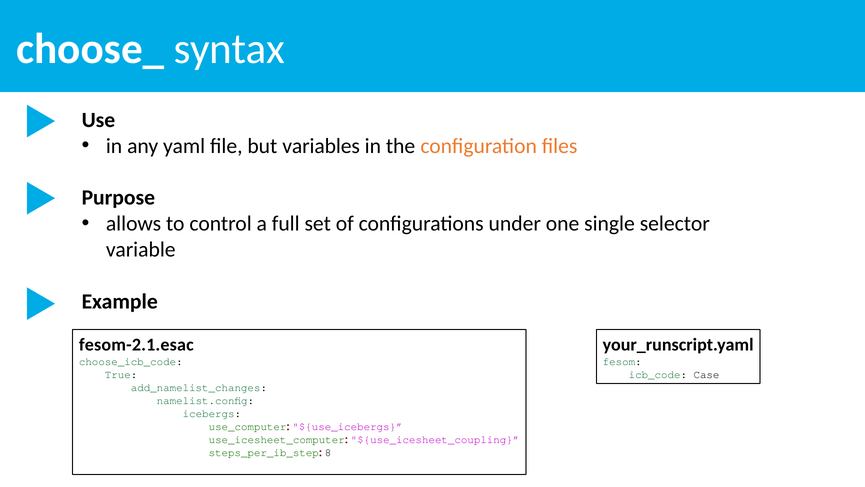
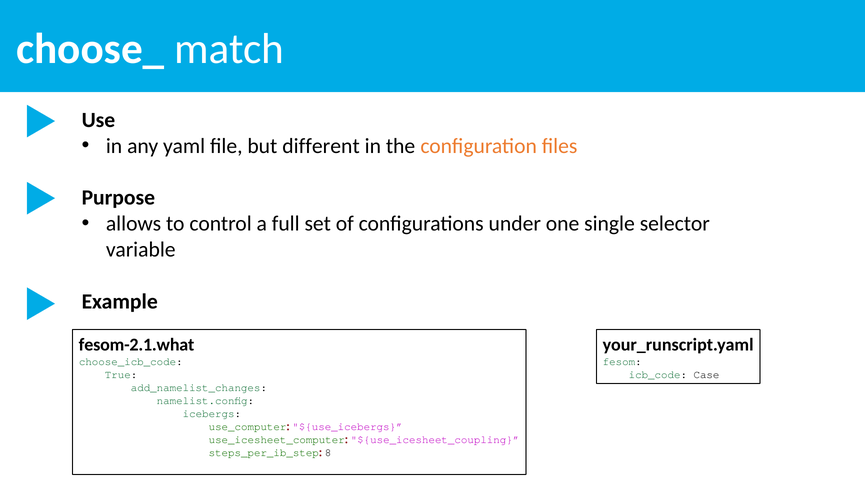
syntax: syntax -> match
variables: variables -> different
fesom-2.1.esac: fesom-2.1.esac -> fesom-2.1.what
